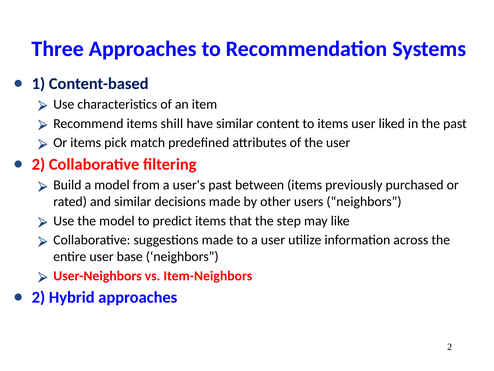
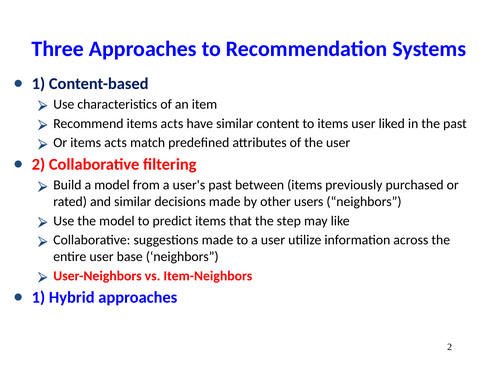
Recommend items shill: shill -> acts
Or items pick: pick -> acts
2 at (38, 297): 2 -> 1
